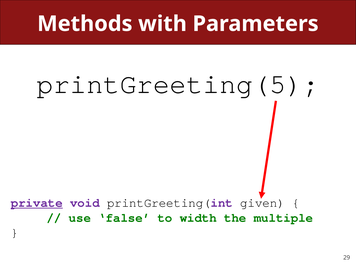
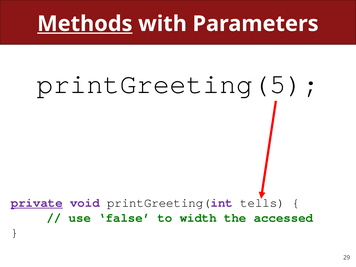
Methods underline: none -> present
given: given -> tells
multiple: multiple -> accessed
